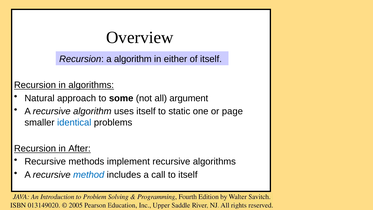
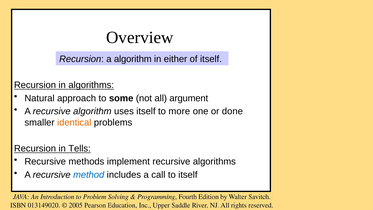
static: static -> more
page: page -> done
identical colour: blue -> orange
After: After -> Tells
